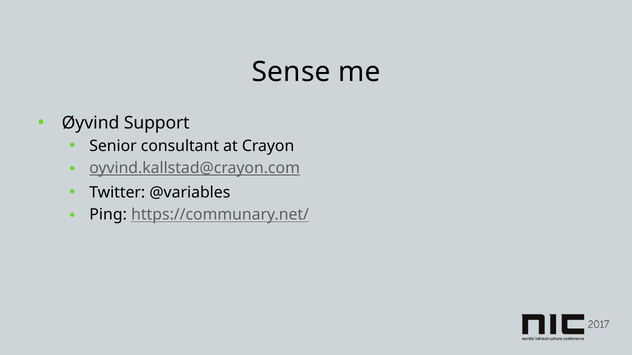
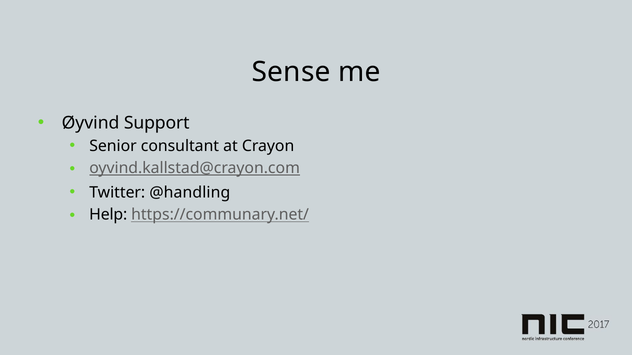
@variables: @variables -> @handling
Ping: Ping -> Help
